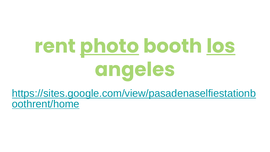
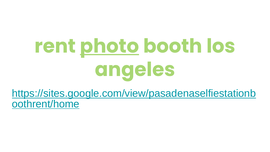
los underline: present -> none
